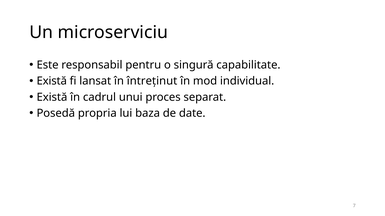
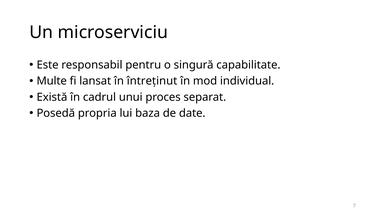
Există at (52, 81): Există -> Multe
